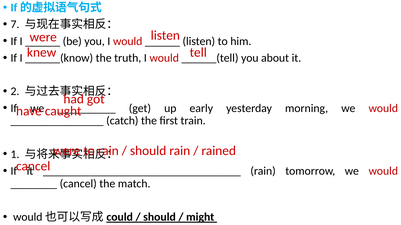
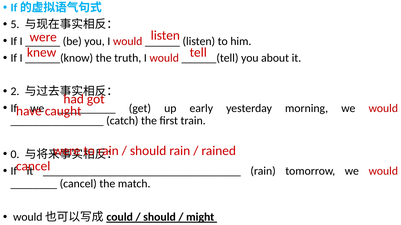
7: 7 -> 5
1: 1 -> 0
